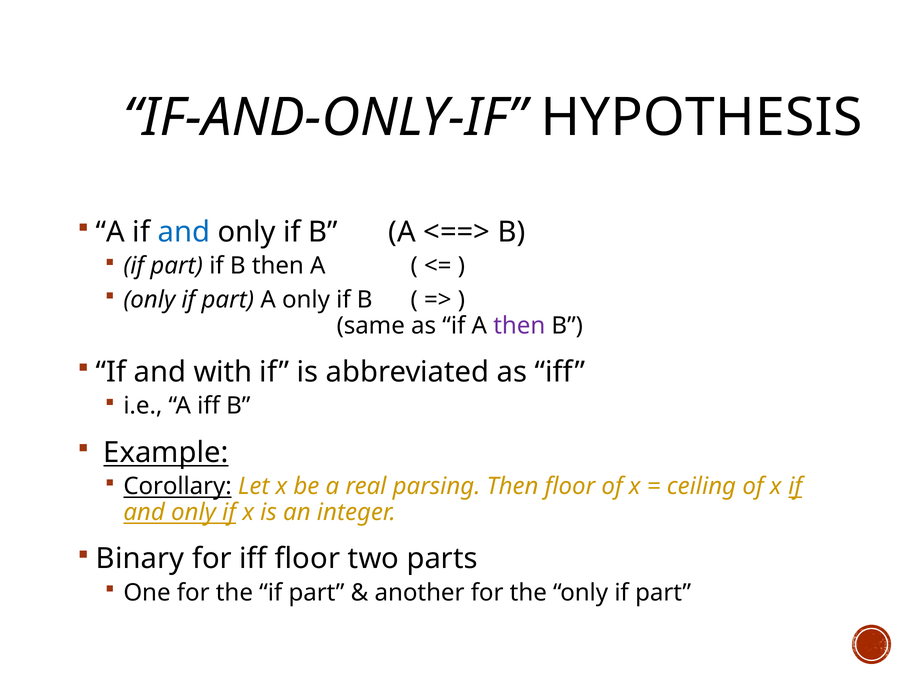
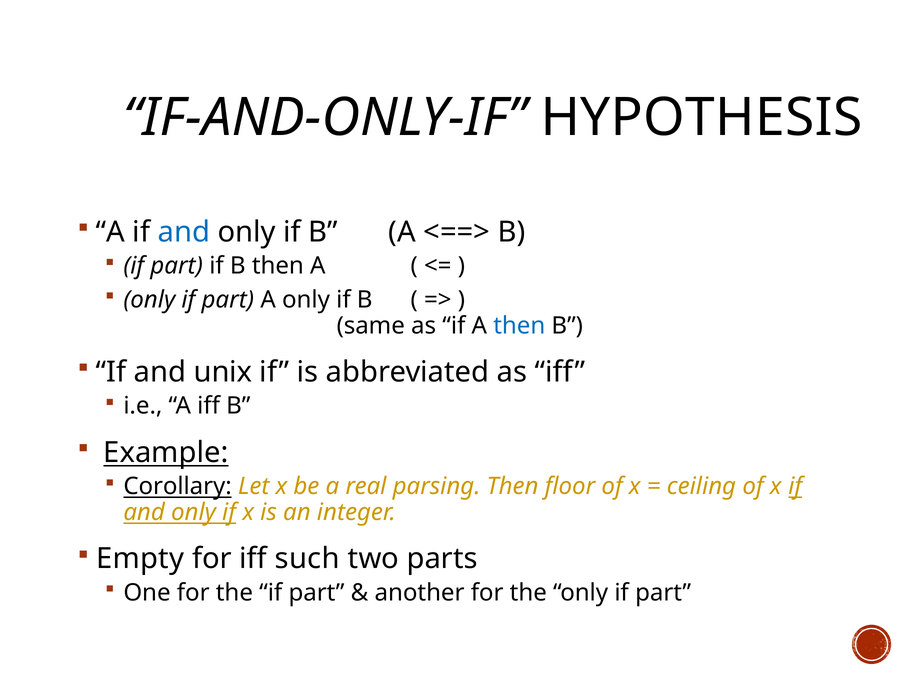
then at (519, 326) colour: purple -> blue
with: with -> unix
Binary: Binary -> Empty
iff floor: floor -> such
